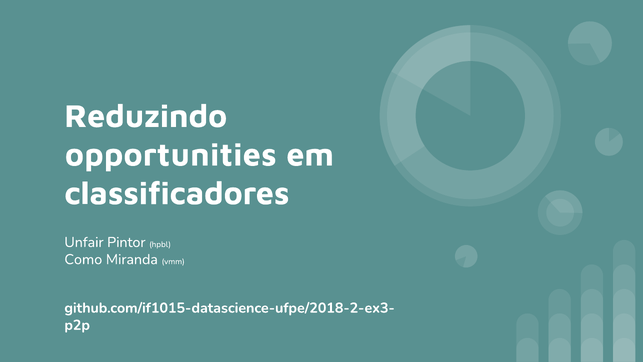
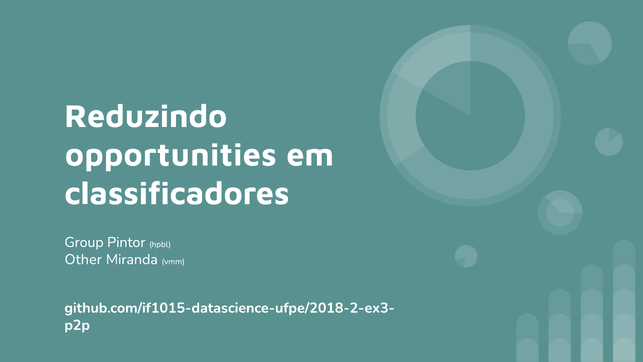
Unfair: Unfair -> Group
Como: Como -> Other
